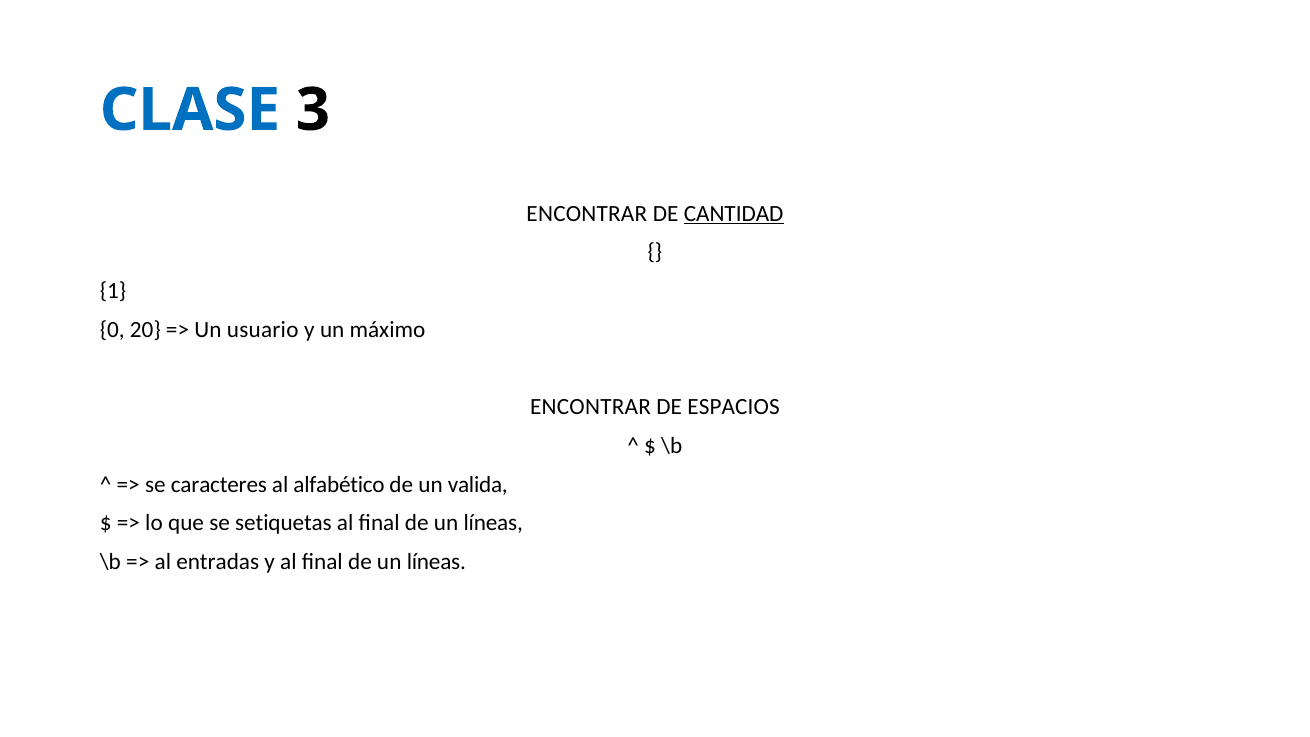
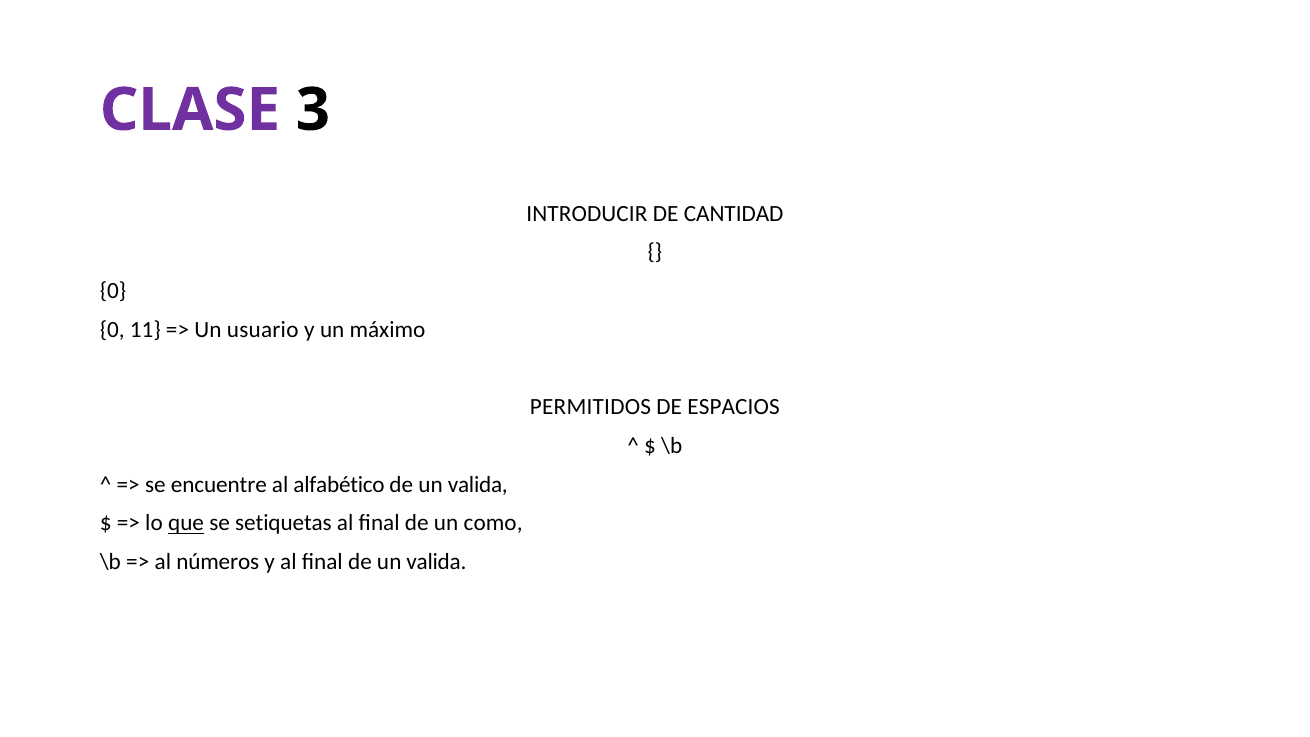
CLASE colour: blue -> purple
ENCONTRAR at (587, 213): ENCONTRAR -> INTRODUCIR
CANTIDAD underline: present -> none
1 at (113, 291): 1 -> 0
20: 20 -> 11
ENCONTRAR at (590, 407): ENCONTRAR -> PERMITIDOS
caracteres: caracteres -> encuentre
que underline: none -> present
líneas at (493, 523): líneas -> como
entradas: entradas -> números
líneas at (436, 562): líneas -> valida
